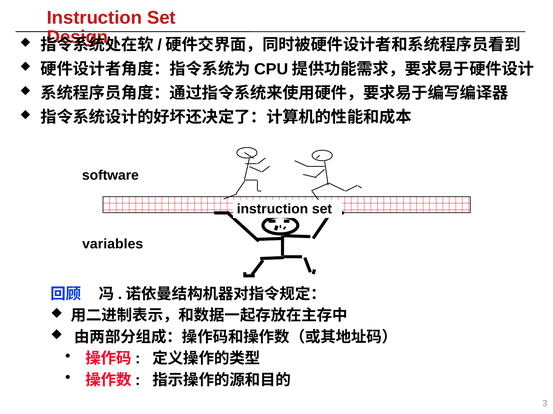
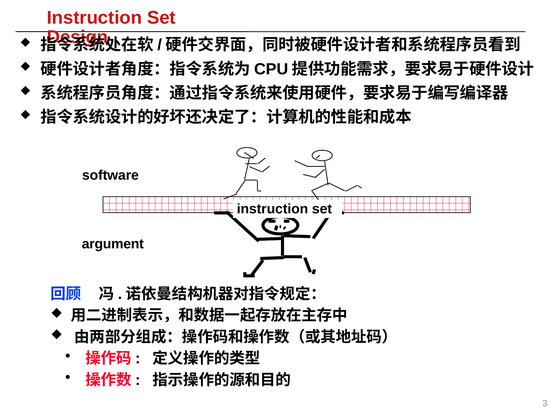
variables: variables -> argument
